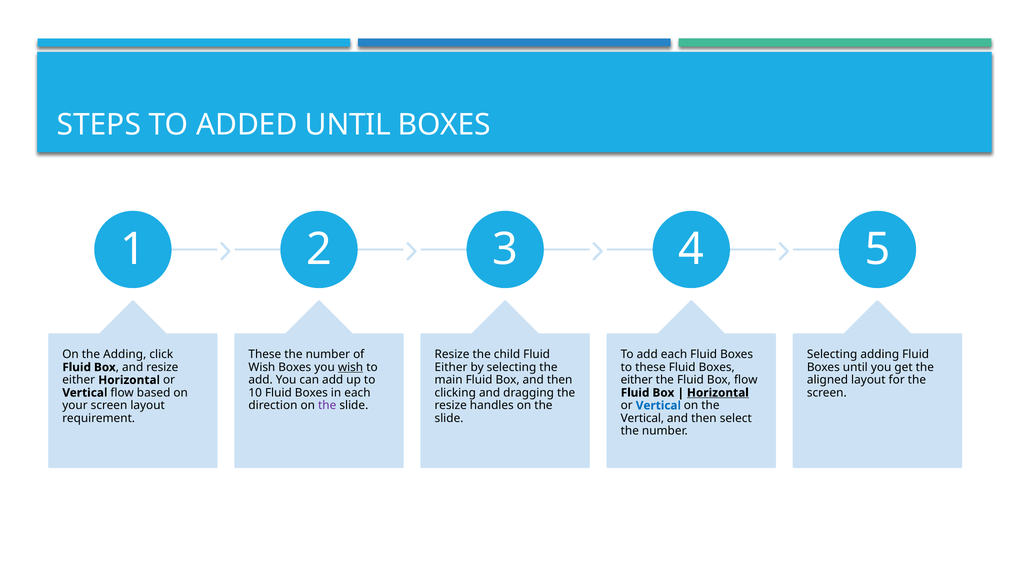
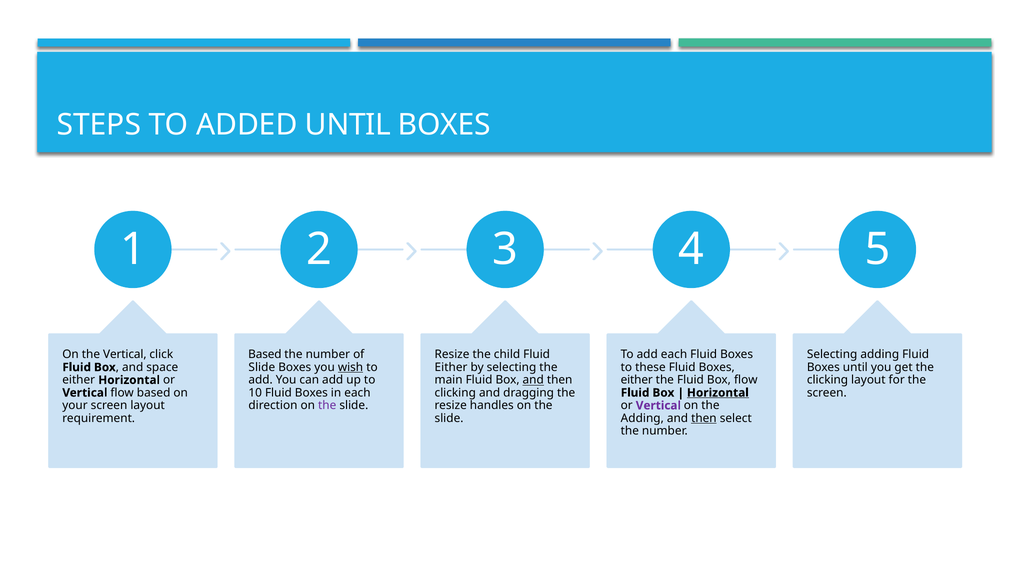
the Adding: Adding -> Vertical
These at (265, 354): These -> Based
Wish at (262, 367): Wish -> Slide
and resize: resize -> space
and at (533, 380) underline: none -> present
aligned at (827, 380): aligned -> clicking
Vertical at (658, 405) colour: blue -> purple
Vertical at (642, 418): Vertical -> Adding
then at (704, 418) underline: none -> present
